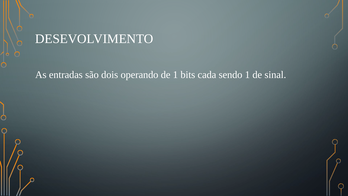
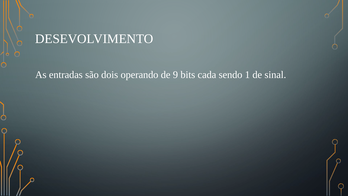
de 1: 1 -> 9
